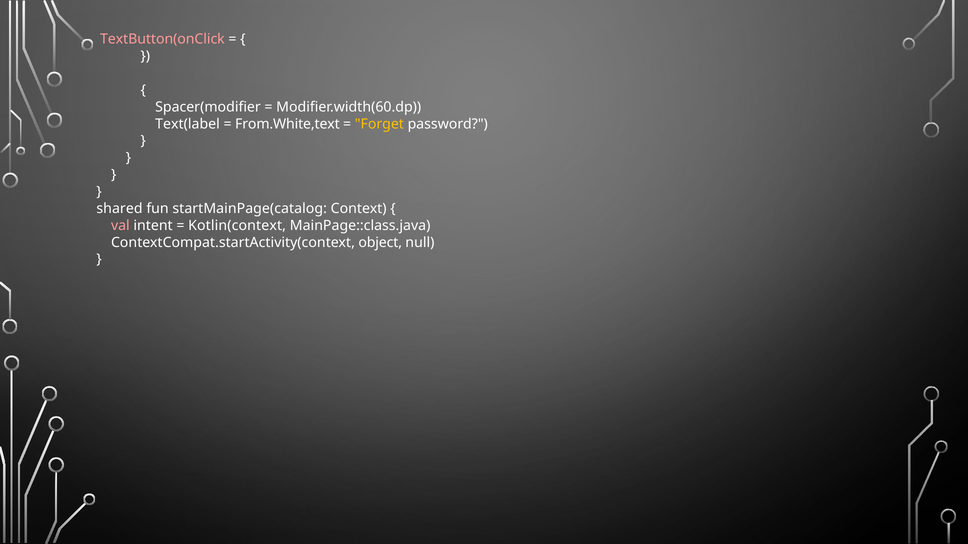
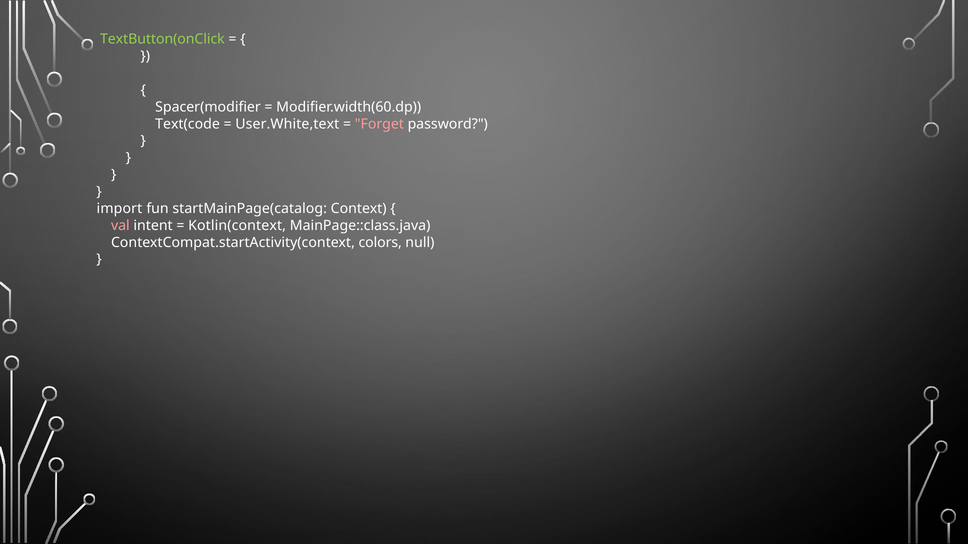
TextButton(onClick colour: pink -> light green
Text(label: Text(label -> Text(code
From.White,text: From.White,text -> User.White,text
Forget colour: yellow -> pink
shared: shared -> import
object: object -> colors
